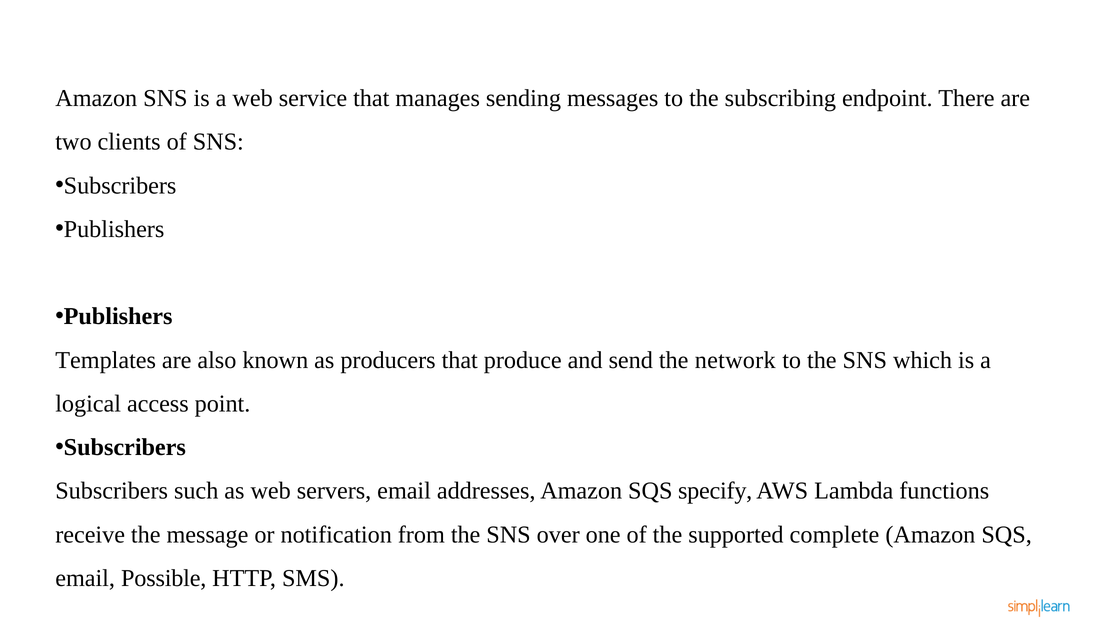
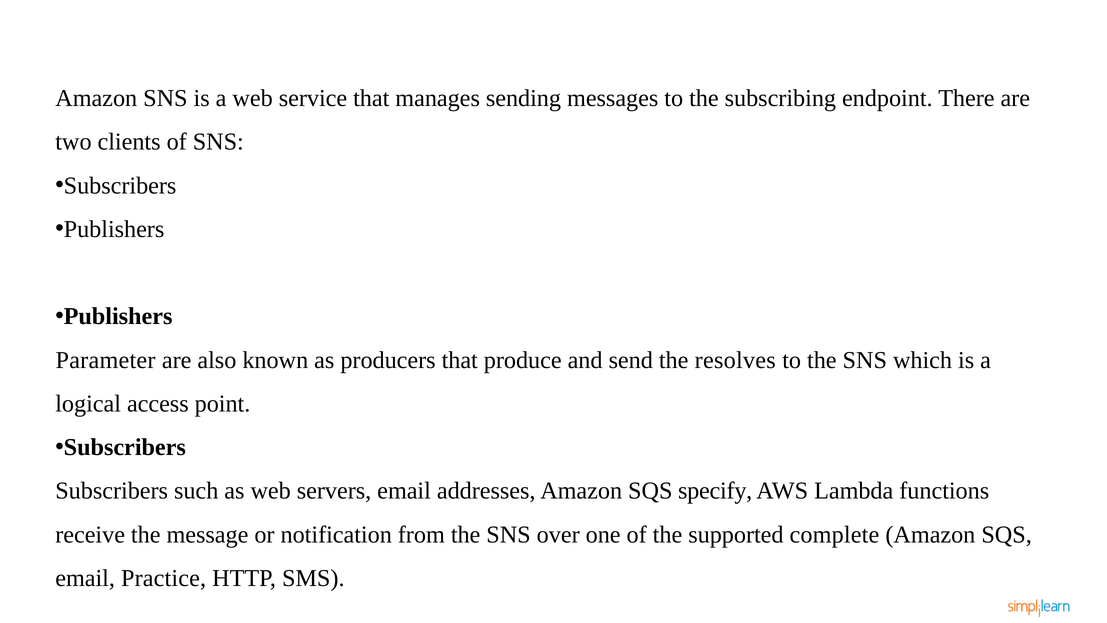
Templates: Templates -> Parameter
network: network -> resolves
Possible: Possible -> Practice
